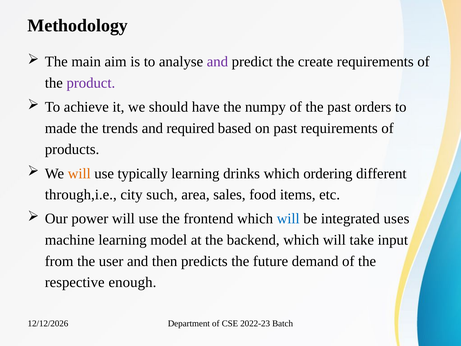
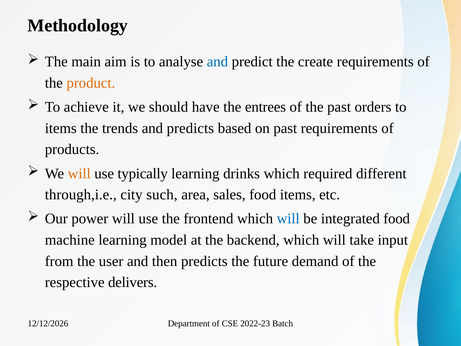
and at (217, 62) colour: purple -> blue
product colour: purple -> orange
numpy: numpy -> entrees
made at (61, 128): made -> items
and required: required -> predicts
ordering: ordering -> required
integrated uses: uses -> food
enough: enough -> delivers
